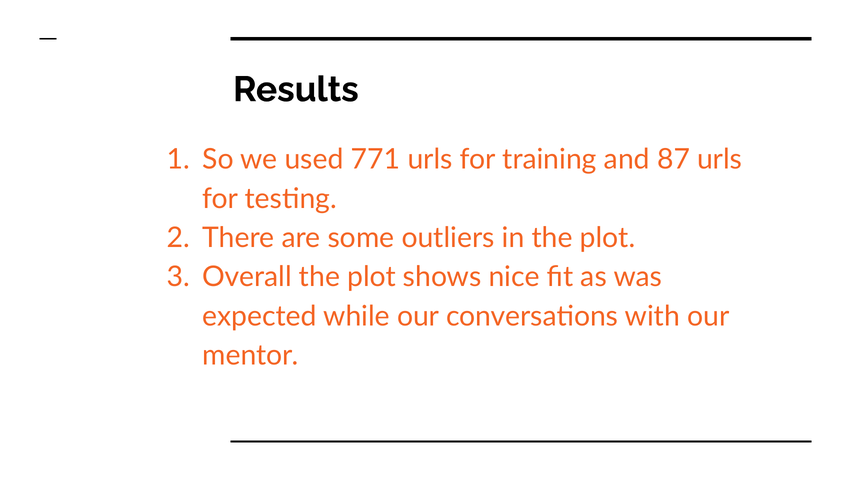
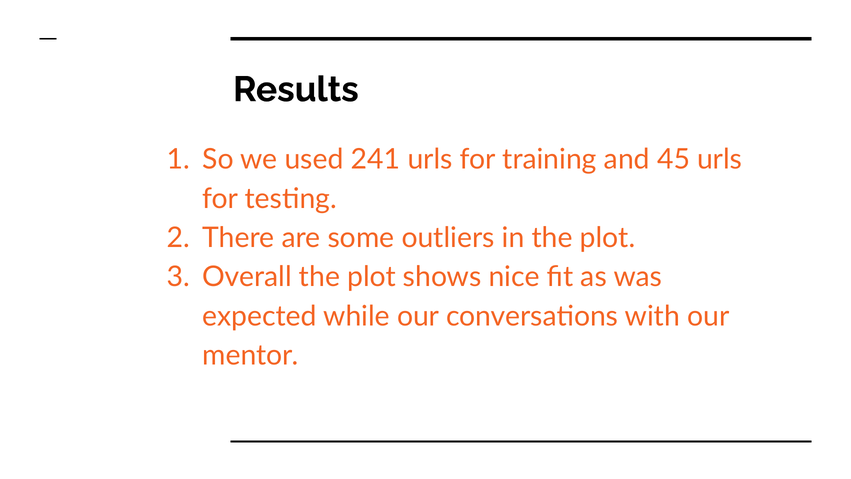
771: 771 -> 241
87: 87 -> 45
